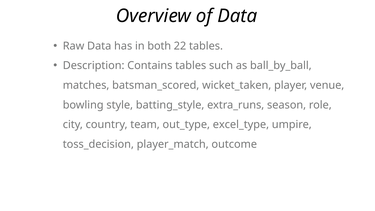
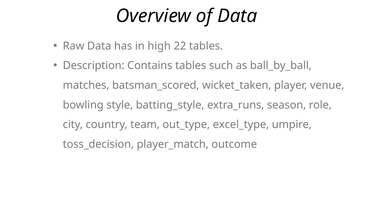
both: both -> high
